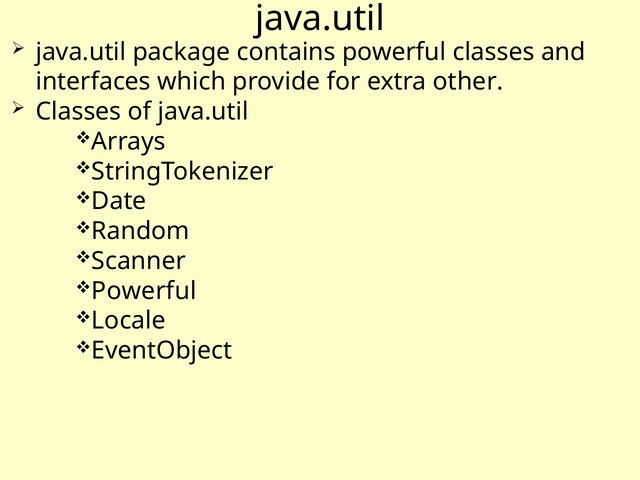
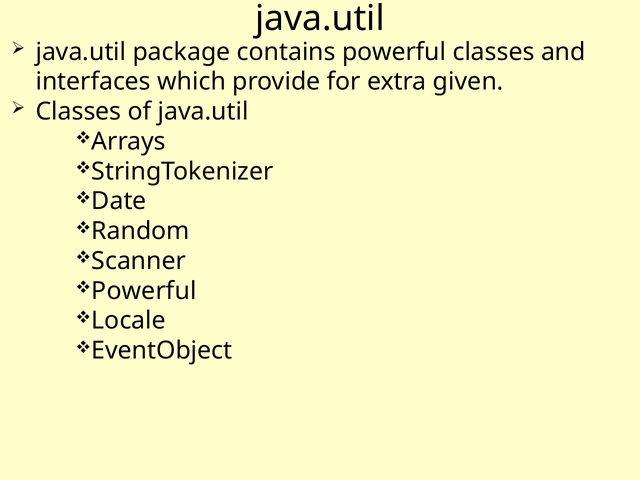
other: other -> given
